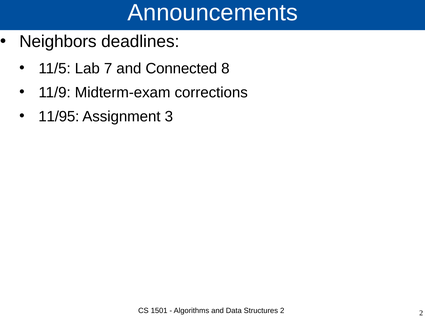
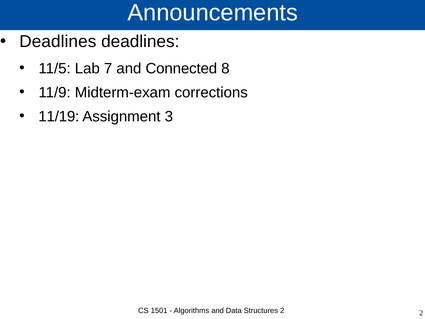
Neighbors at (58, 42): Neighbors -> Deadlines
11/95: 11/95 -> 11/19
